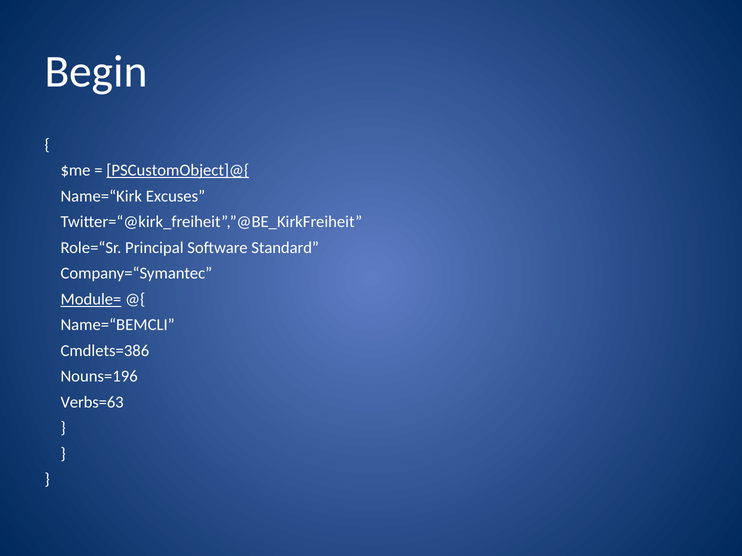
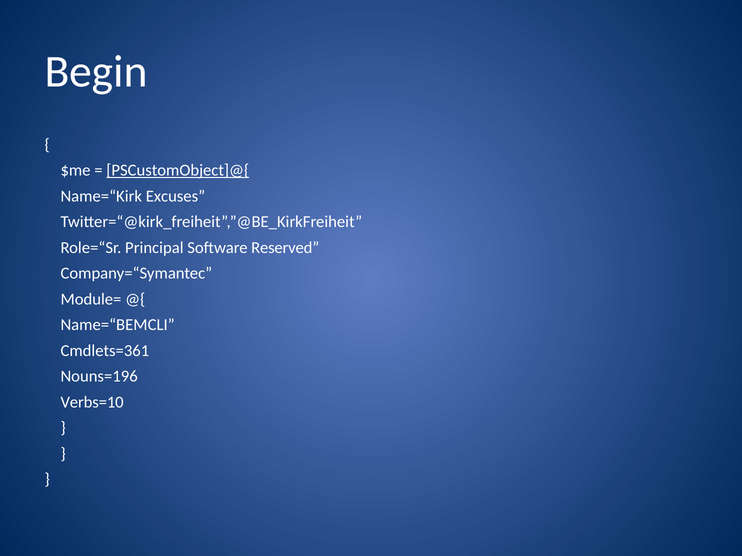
Standard: Standard -> Reserved
Module= underline: present -> none
Cmdlets=386: Cmdlets=386 -> Cmdlets=361
Verbs=63: Verbs=63 -> Verbs=10
